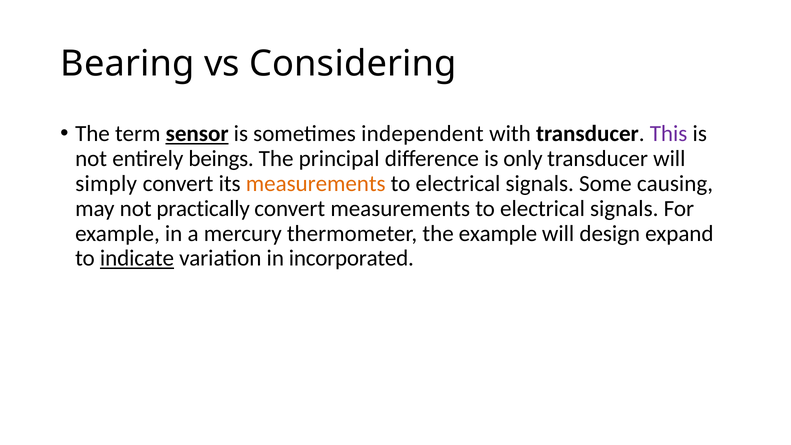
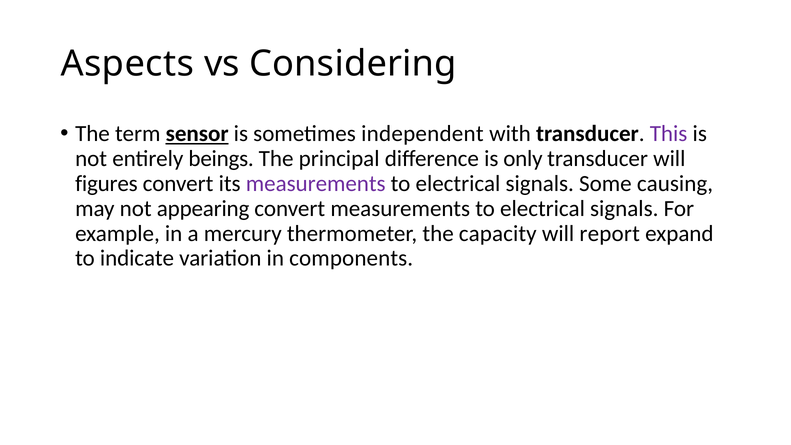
Bearing: Bearing -> Aspects
simply: simply -> figures
measurements at (316, 184) colour: orange -> purple
practically: practically -> appearing
the example: example -> capacity
design: design -> report
indicate underline: present -> none
incorporated: incorporated -> components
